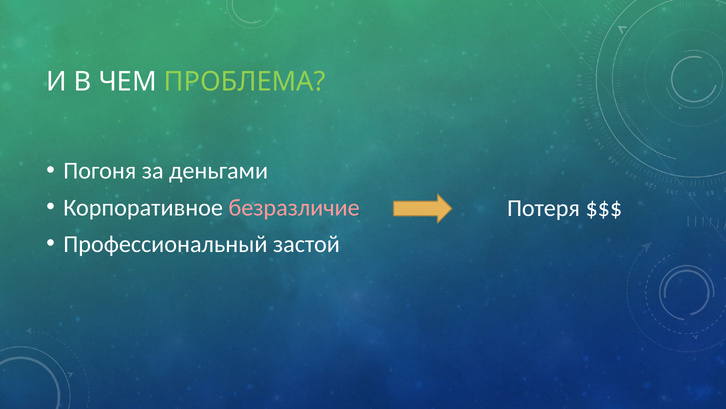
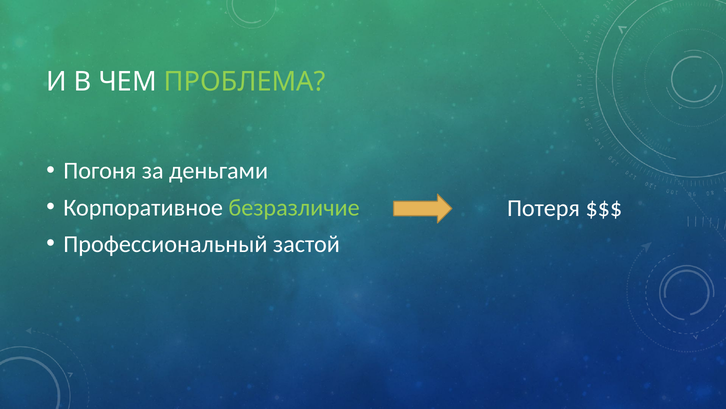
безразличие colour: pink -> light green
